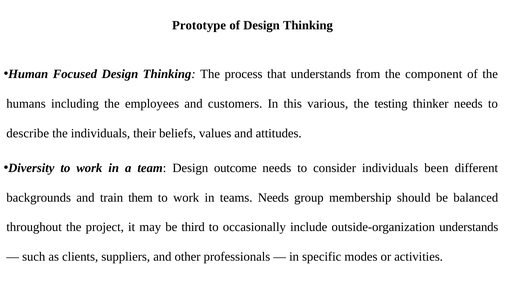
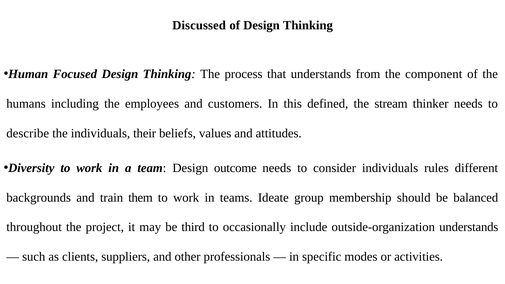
Prototype: Prototype -> Discussed
various: various -> defined
testing: testing -> stream
been: been -> rules
teams Needs: Needs -> Ideate
